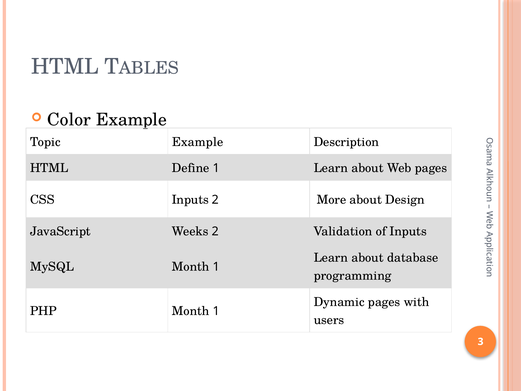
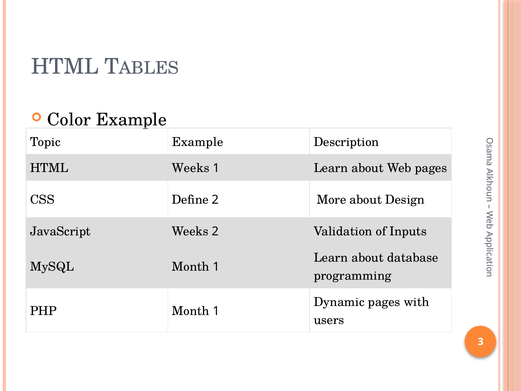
Define at (191, 168): Define -> Weeks
Inputs at (190, 200): Inputs -> Define
